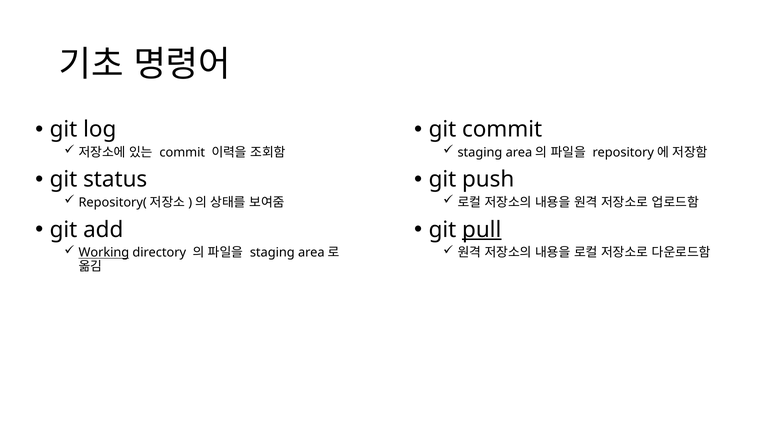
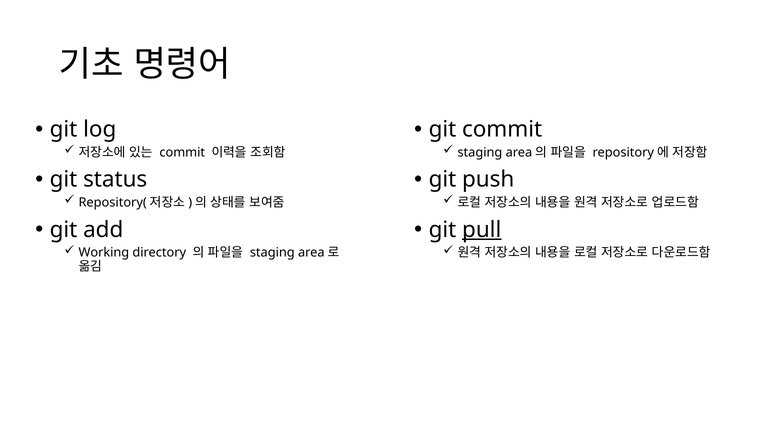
Working underline: present -> none
